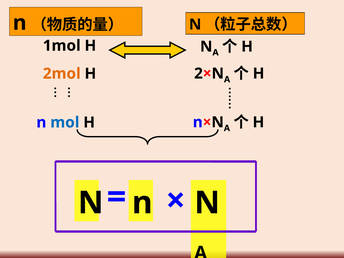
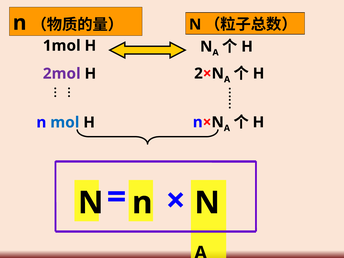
2mol colour: orange -> purple
